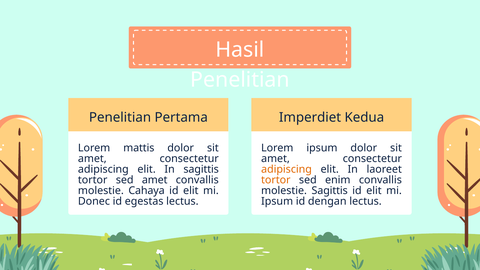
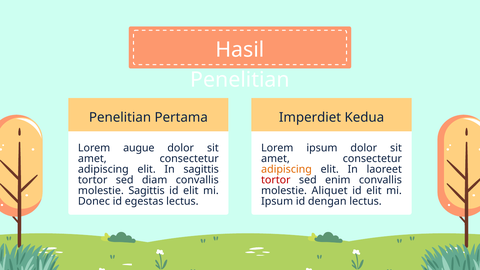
mattis: mattis -> augue
sed amet: amet -> diam
tortor at (276, 180) colour: orange -> red
molestie Cahaya: Cahaya -> Sagittis
molestie Sagittis: Sagittis -> Aliquet
